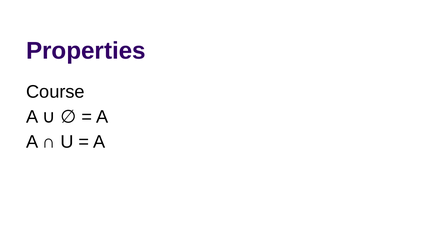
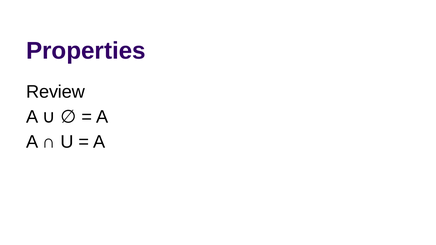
Course: Course -> Review
